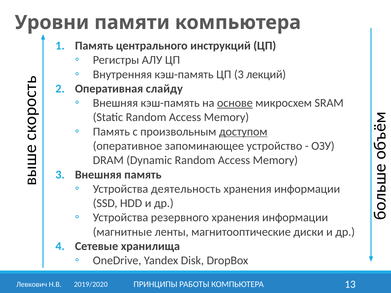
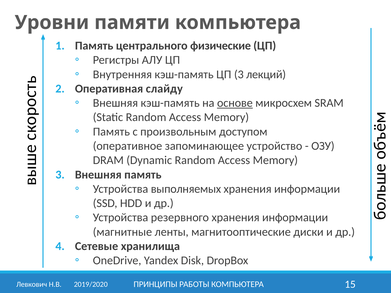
инструкций: инструкций -> физические
доступом underline: present -> none
деятельность: деятельность -> выполняемых
13: 13 -> 15
